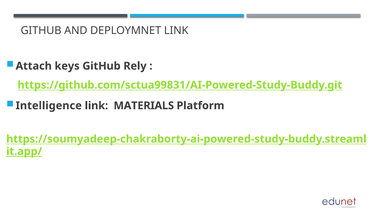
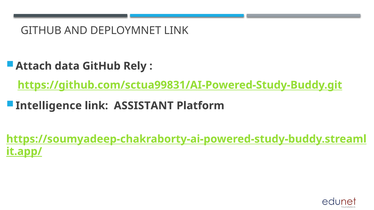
keys: keys -> data
MATERIALS: MATERIALS -> ASSISTANT
